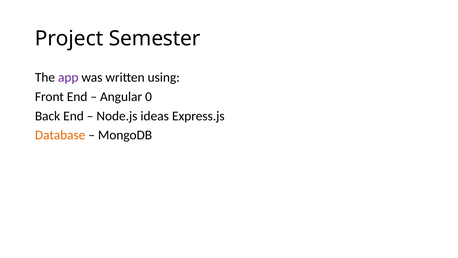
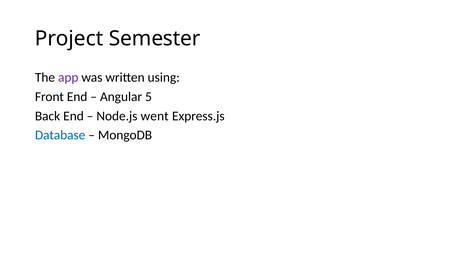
0: 0 -> 5
ideas: ideas -> went
Database colour: orange -> blue
